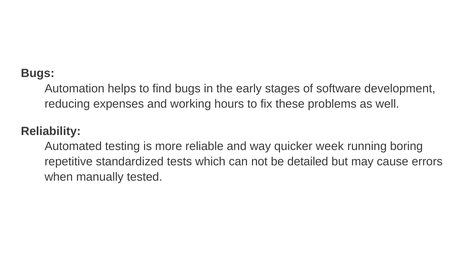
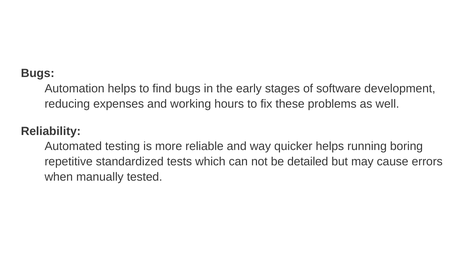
quicker week: week -> helps
